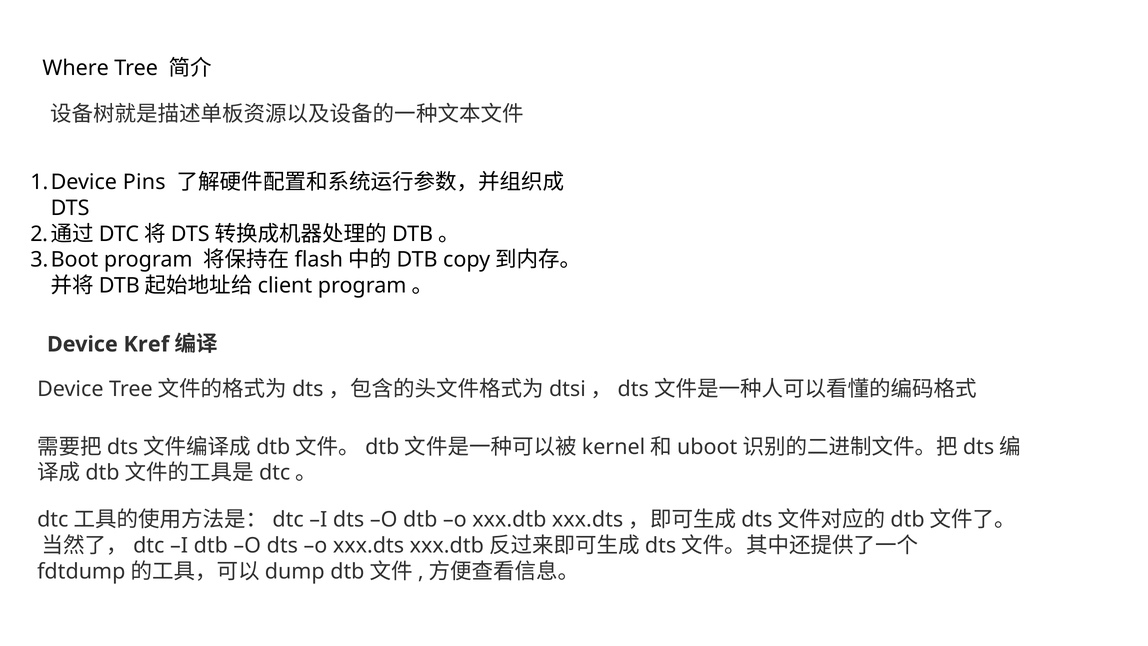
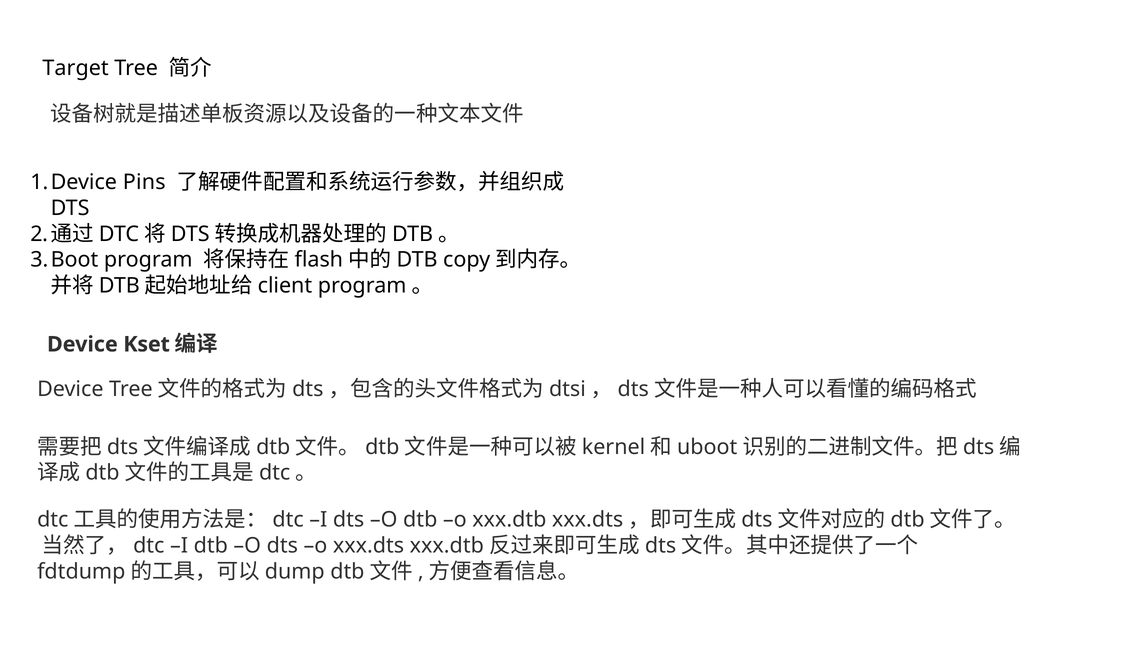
Where: Where -> Target
Kref: Kref -> Kset
